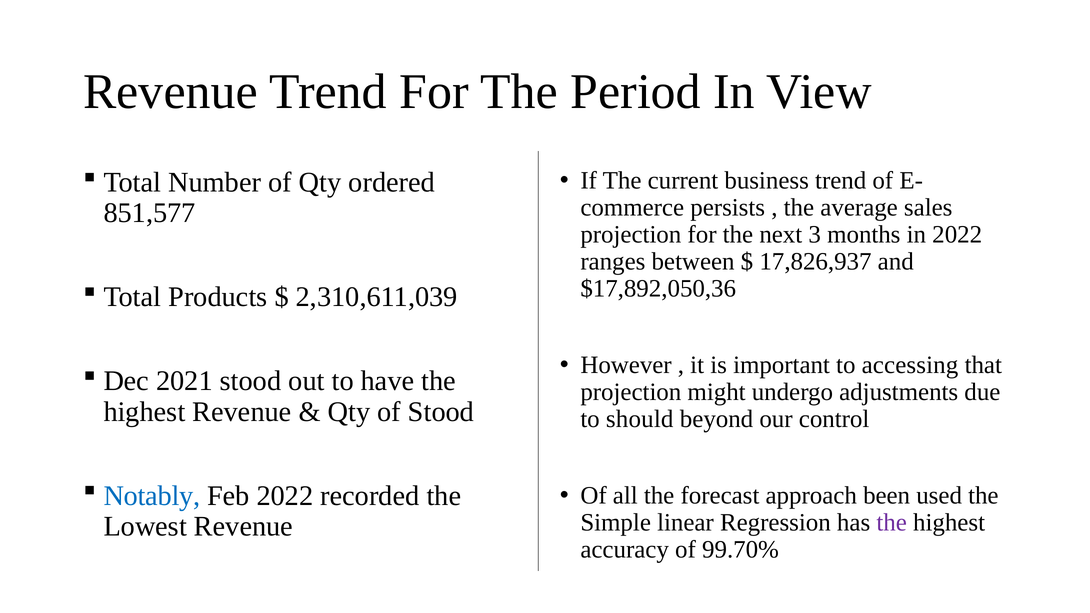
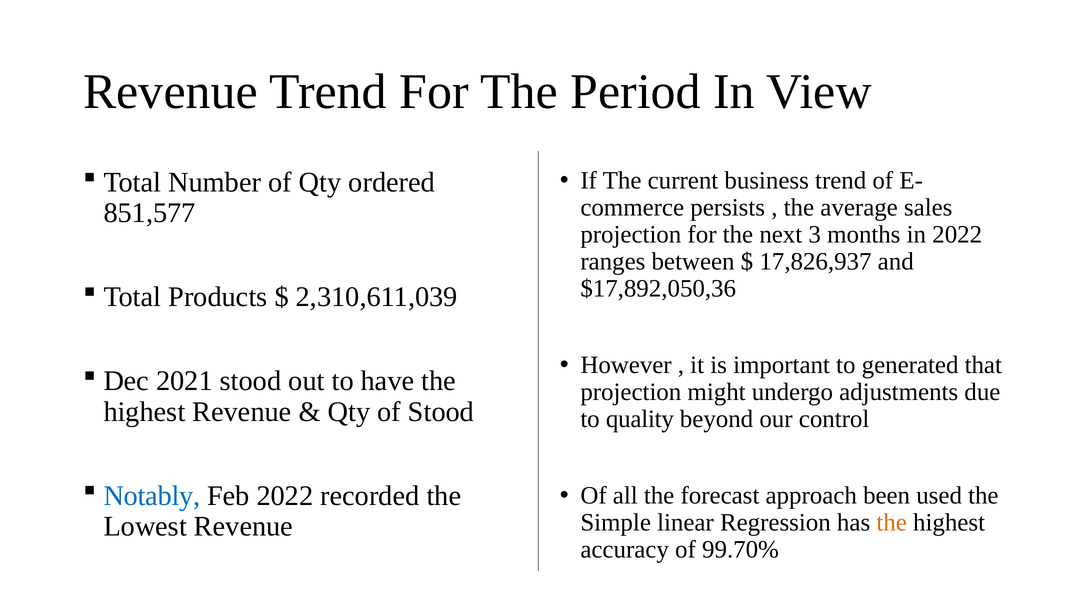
accessing: accessing -> generated
should: should -> quality
the at (892, 523) colour: purple -> orange
